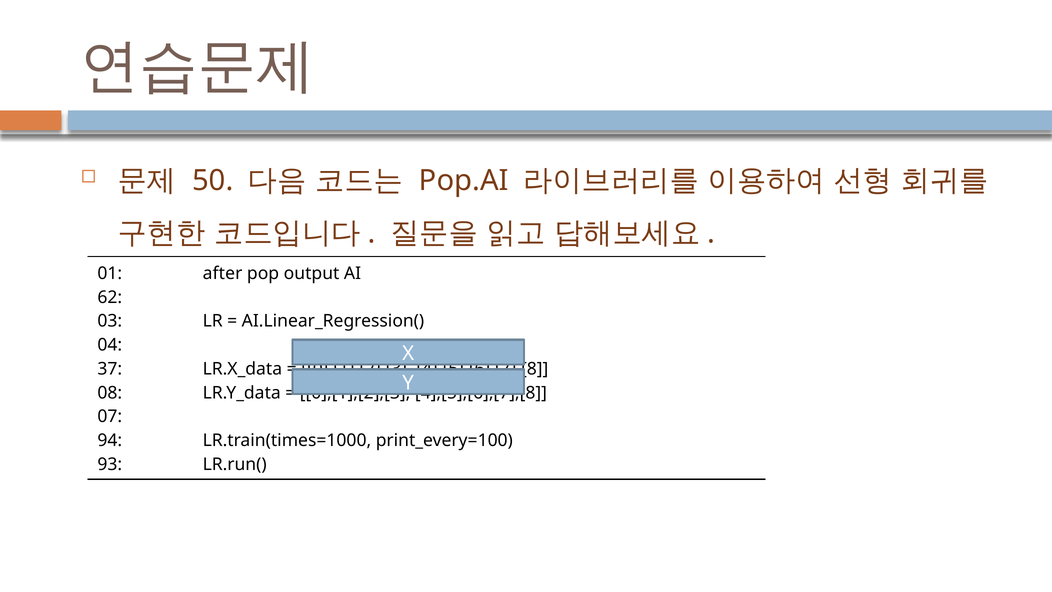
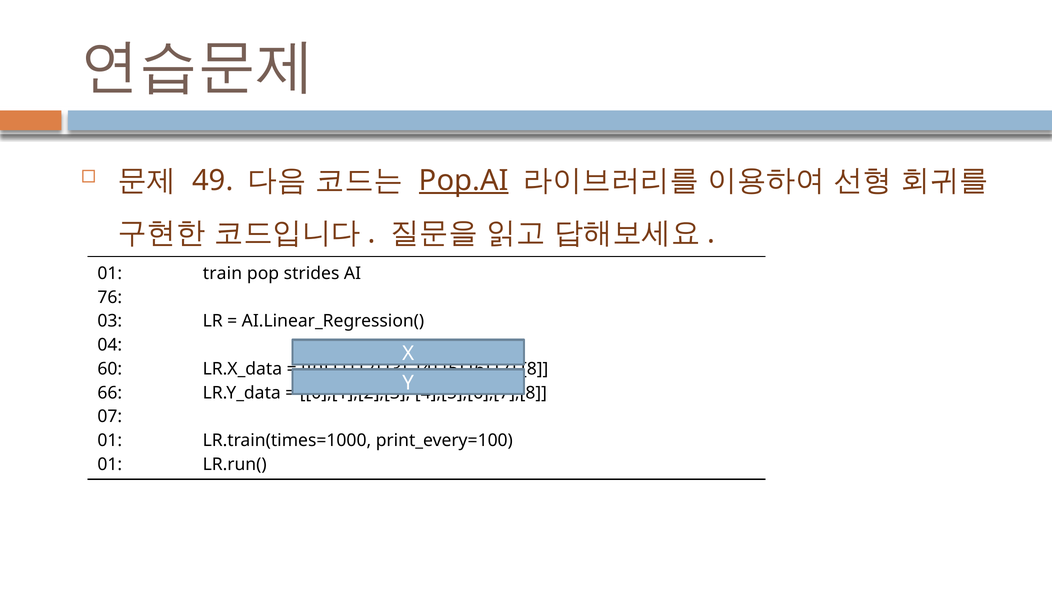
50: 50 -> 49
Pop.AI underline: none -> present
after: after -> train
output: output -> strides
62: 62 -> 76
37: 37 -> 60
08: 08 -> 66
94 at (110, 440): 94 -> 01
93 at (110, 464): 93 -> 01
